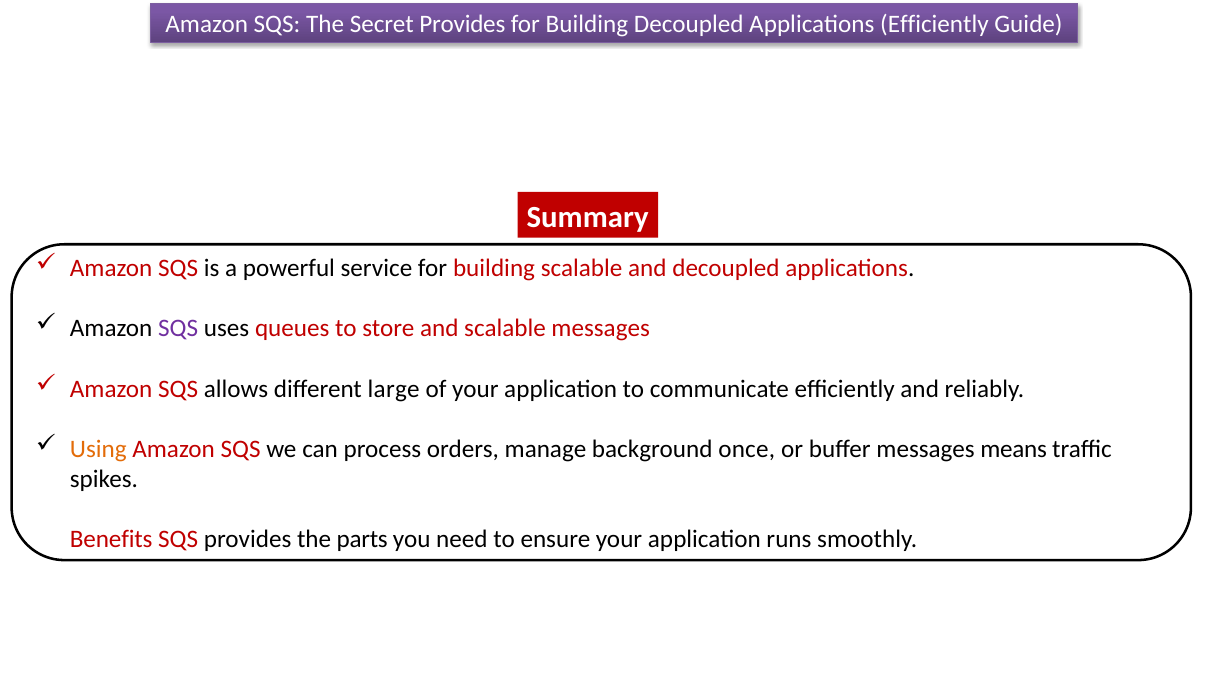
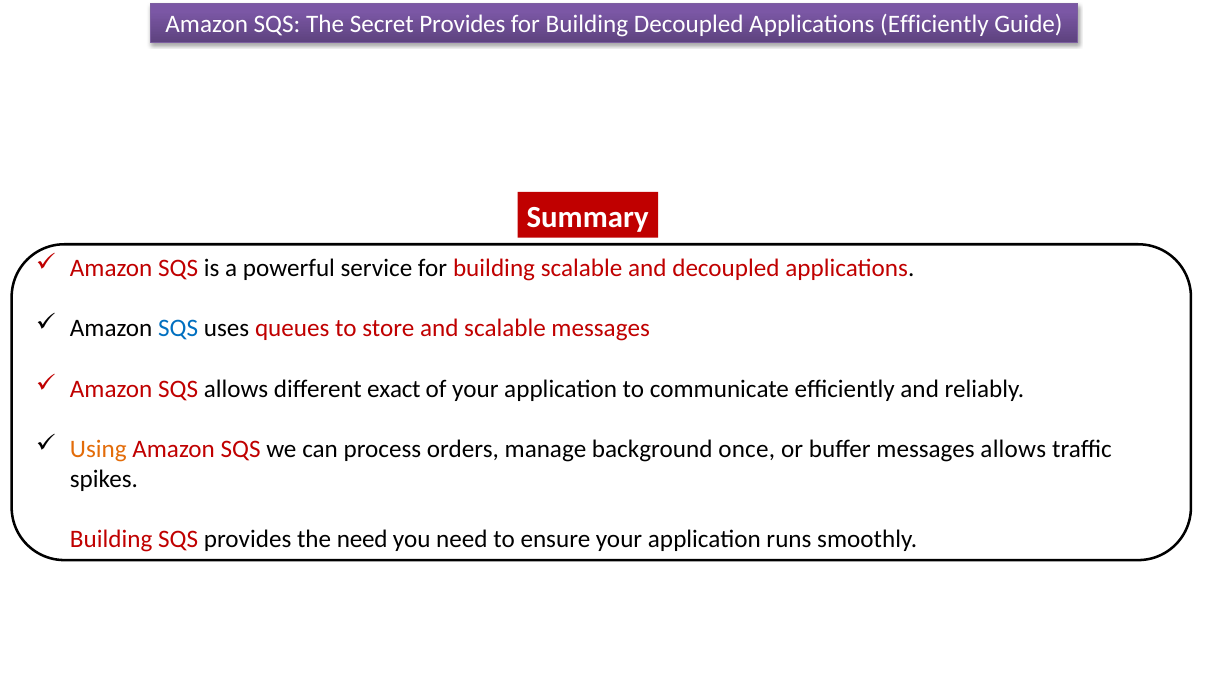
SQS at (178, 329) colour: purple -> blue
large: large -> exact
messages means: means -> allows
Benefits at (111, 540): Benefits -> Building
the parts: parts -> need
